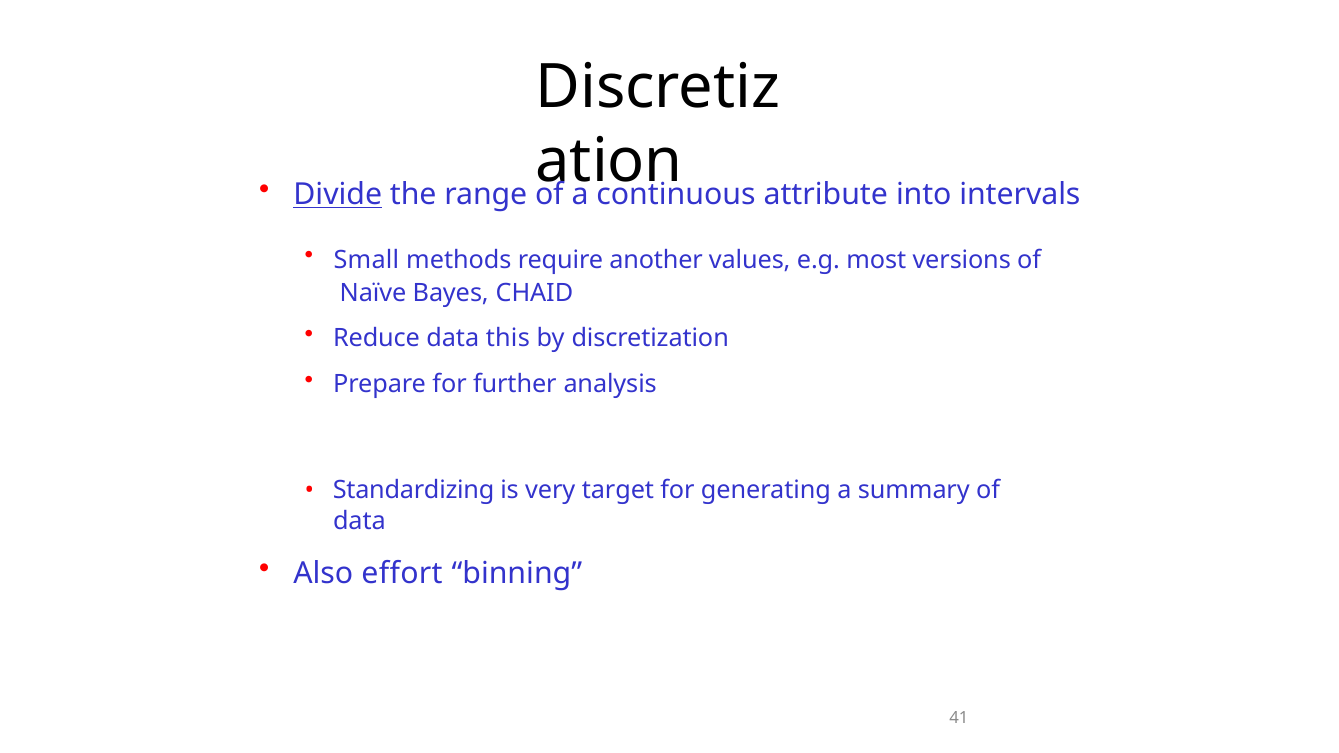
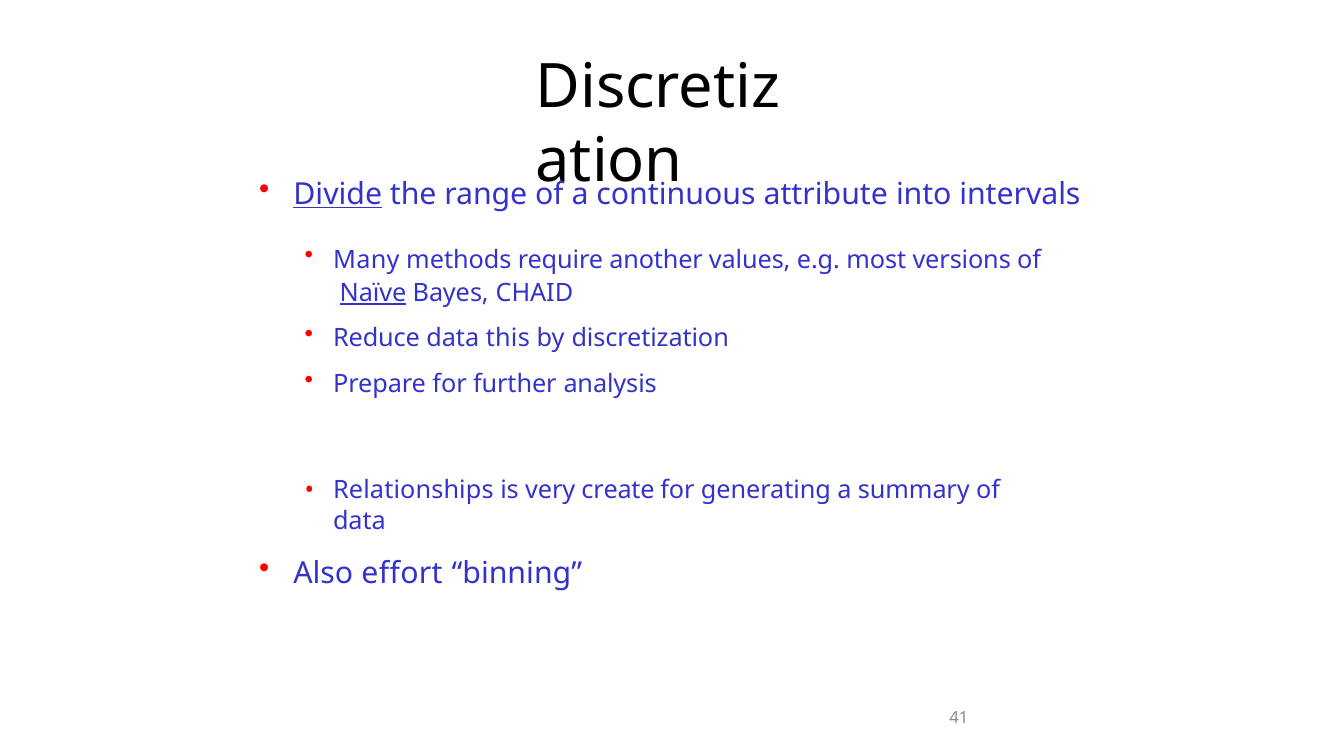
Small: Small -> Many
Naïve underline: none -> present
Standardizing: Standardizing -> Relationships
target: target -> create
